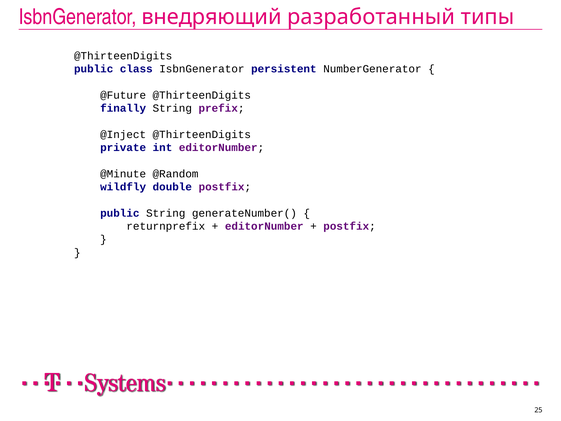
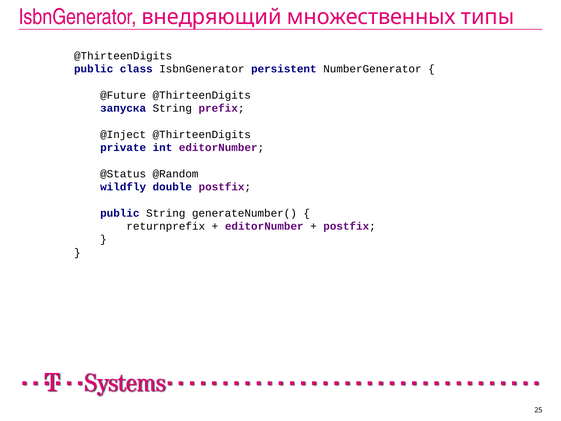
разработанный: разработанный -> множественных
finally: finally -> запуска
@Minute: @Minute -> @Status
